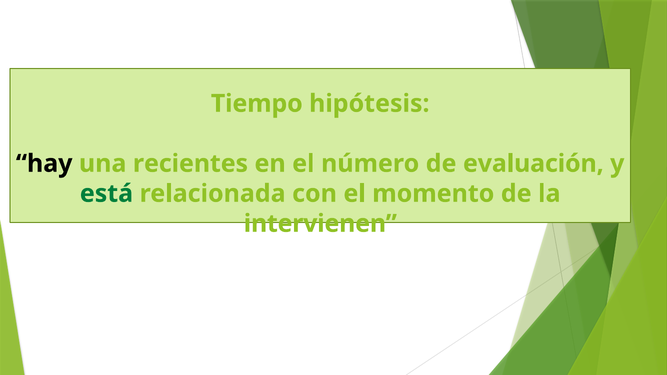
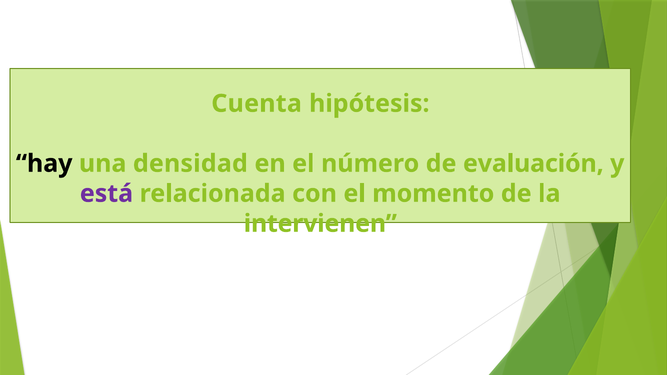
Tiempo: Tiempo -> Cuenta
recientes: recientes -> densidad
está colour: green -> purple
